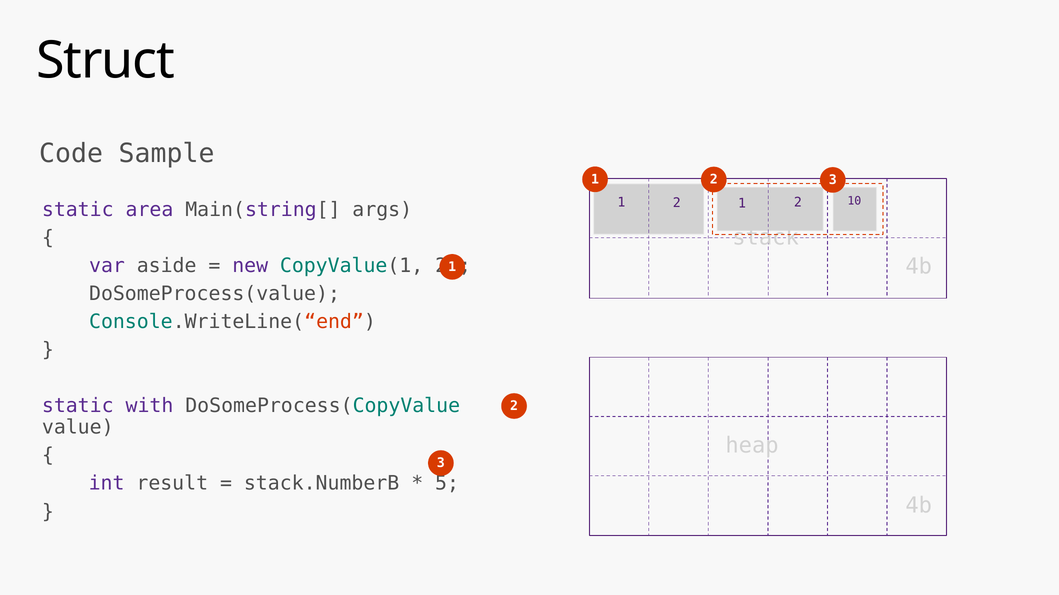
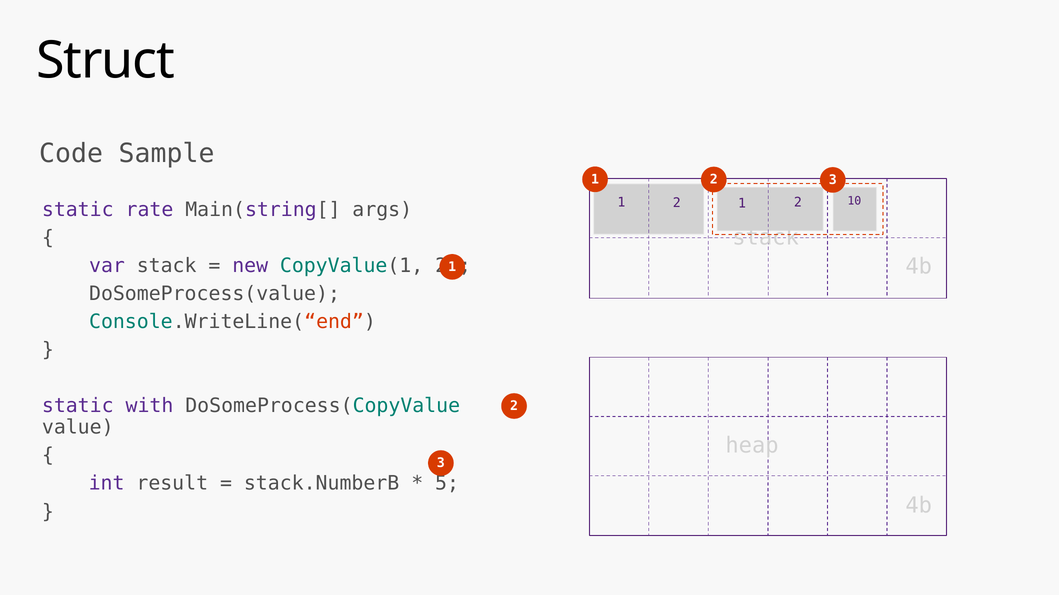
area: area -> rate
var aside: aside -> stack
